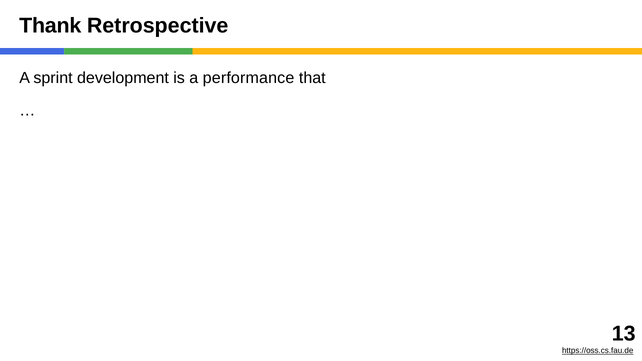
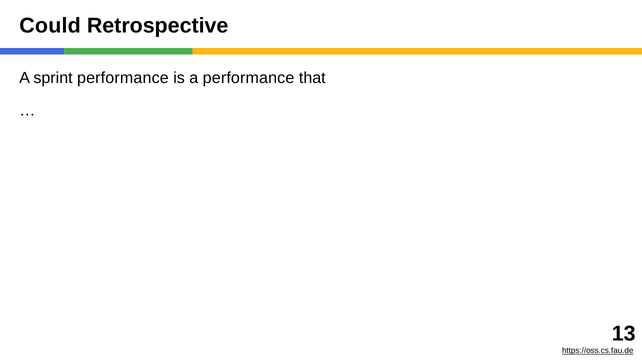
Thank: Thank -> Could
sprint development: development -> performance
